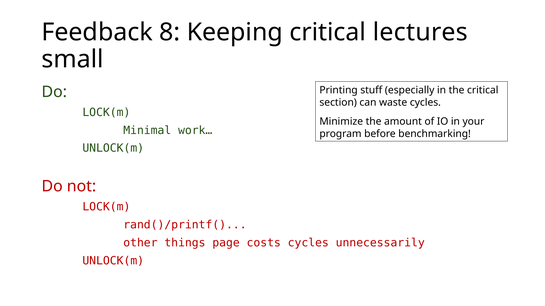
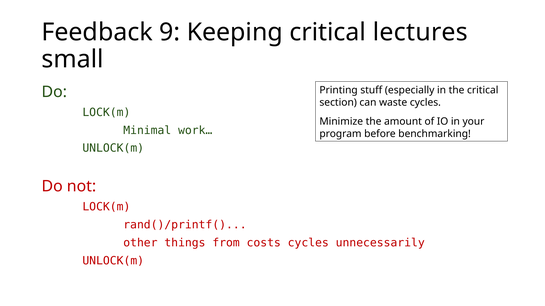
8: 8 -> 9
page: page -> from
